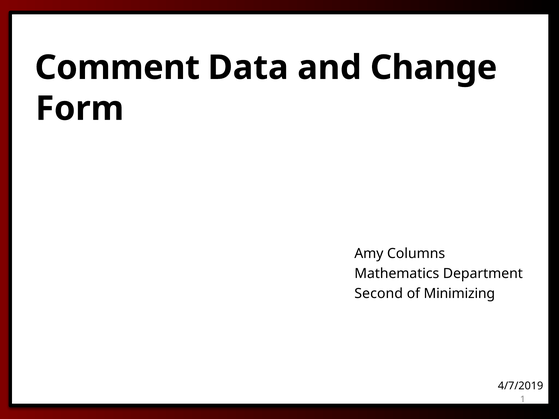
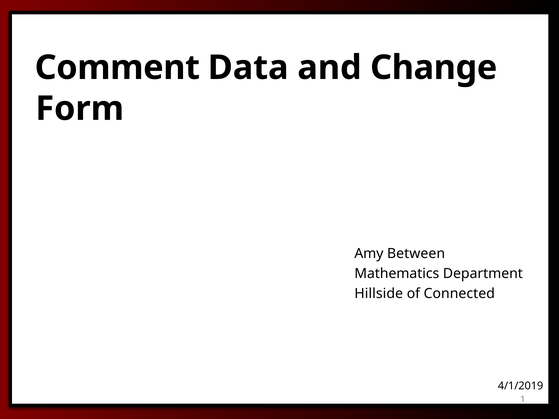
Columns: Columns -> Between
Second: Second -> Hillside
Minimizing: Minimizing -> Connected
4/7/2019: 4/7/2019 -> 4/1/2019
